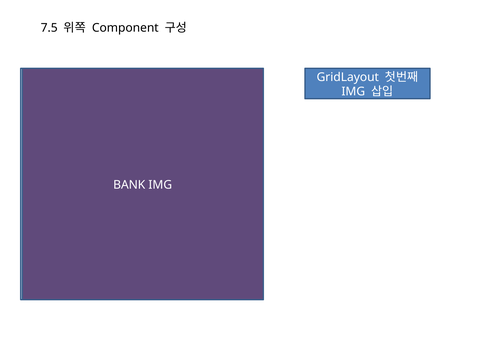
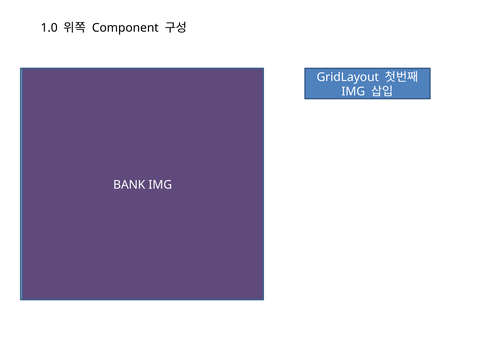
7.5: 7.5 -> 1.0
